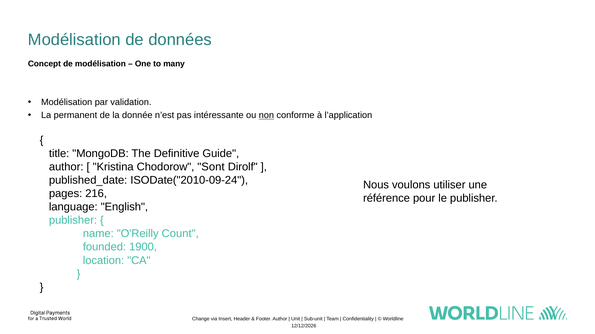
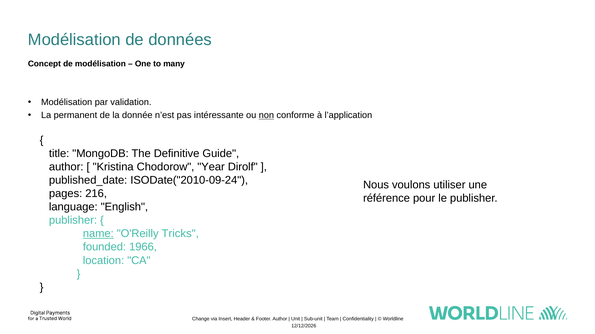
Sont: Sont -> Year
name underline: none -> present
Count: Count -> Tricks
1900: 1900 -> 1966
